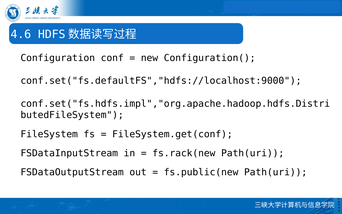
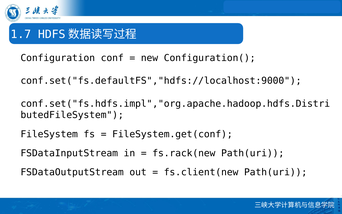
4.6: 4.6 -> 1.7
fs.public(new: fs.public(new -> fs.client(new
